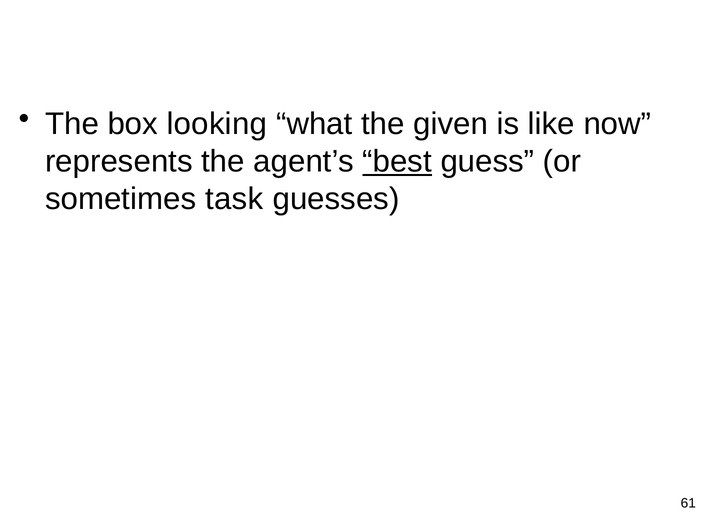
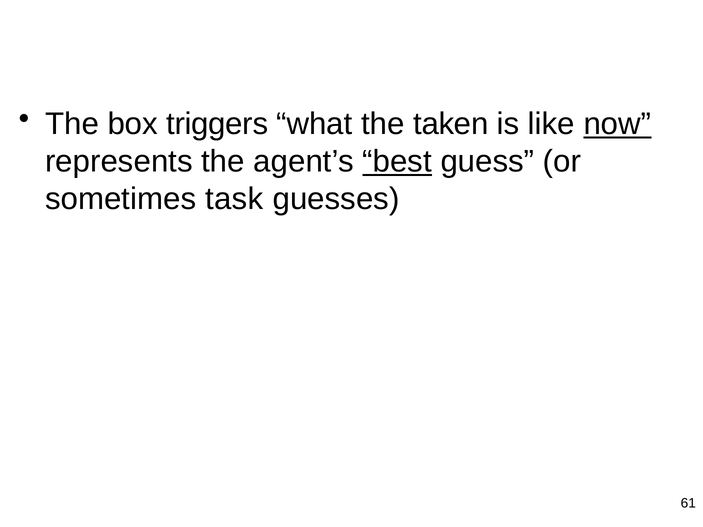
looking: looking -> triggers
given: given -> taken
now underline: none -> present
